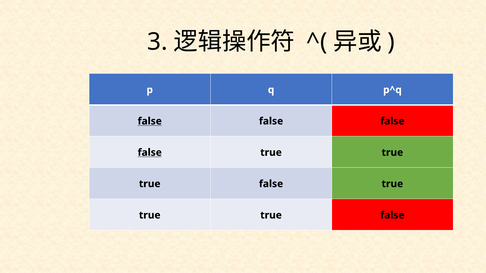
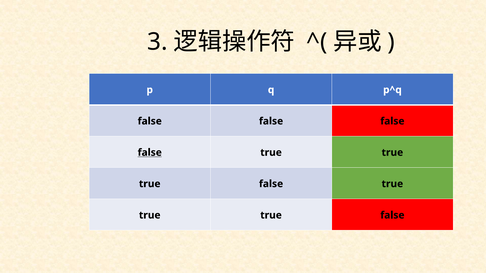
false at (150, 121) underline: present -> none
